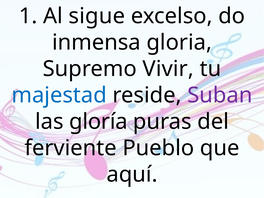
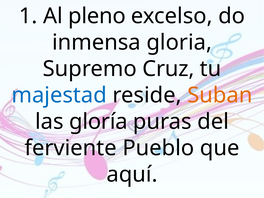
sigue: sigue -> pleno
Vivir: Vivir -> Cruz
Suban colour: purple -> orange
